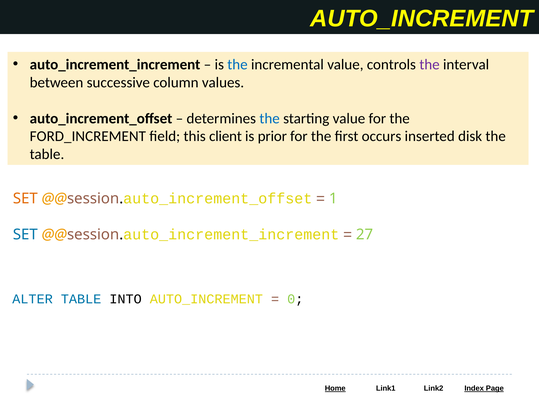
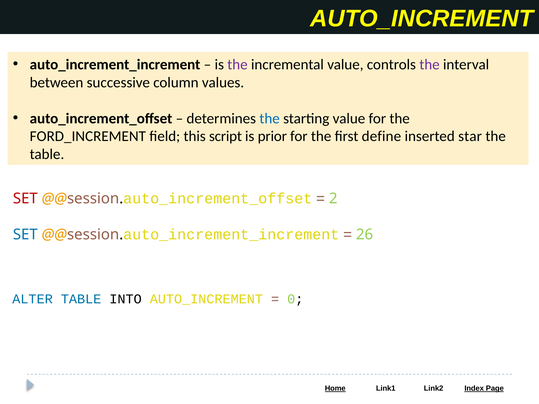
the at (237, 65) colour: blue -> purple
client: client -> script
occurs: occurs -> define
disk: disk -> star
SET at (25, 199) colour: orange -> red
1: 1 -> 2
27: 27 -> 26
